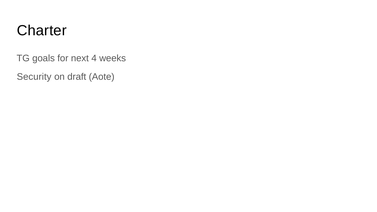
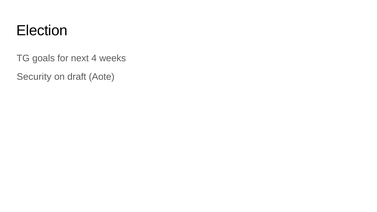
Charter: Charter -> Election
